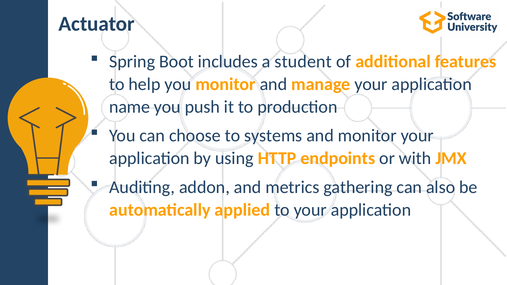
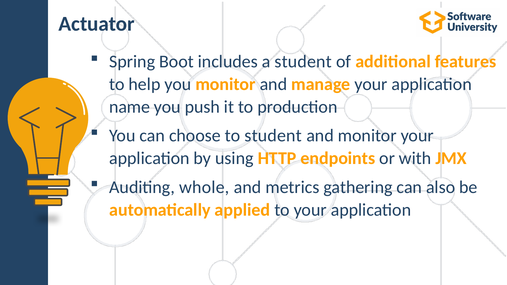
to systems: systems -> student
addon: addon -> whole
